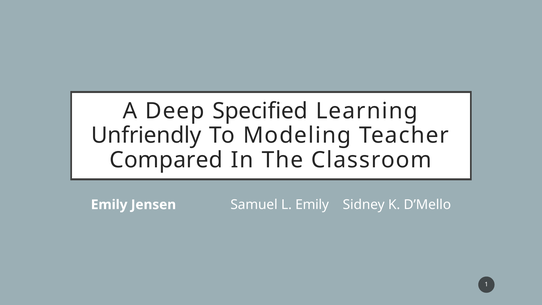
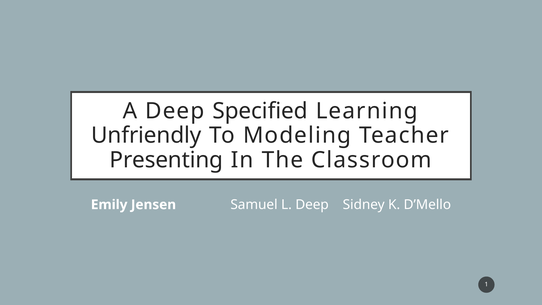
Compared: Compared -> Presenting
L Emily: Emily -> Deep
